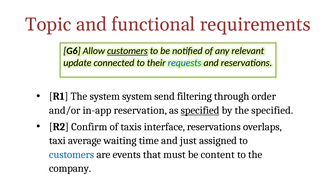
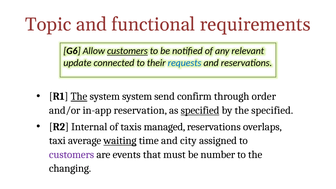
The at (79, 96) underline: none -> present
filtering: filtering -> confirm
Confirm: Confirm -> Internal
interface: interface -> managed
waiting underline: none -> present
just: just -> city
customers at (72, 155) colour: blue -> purple
content: content -> number
company: company -> changing
